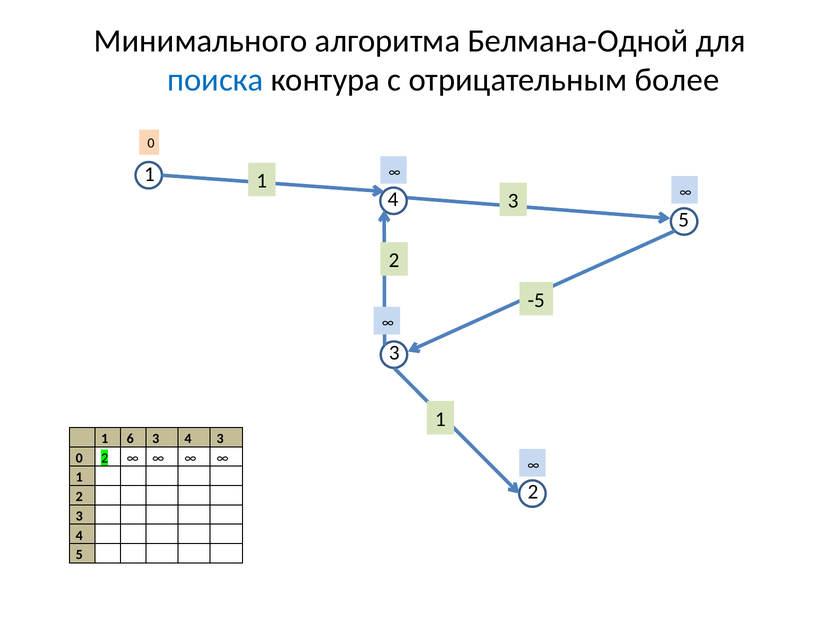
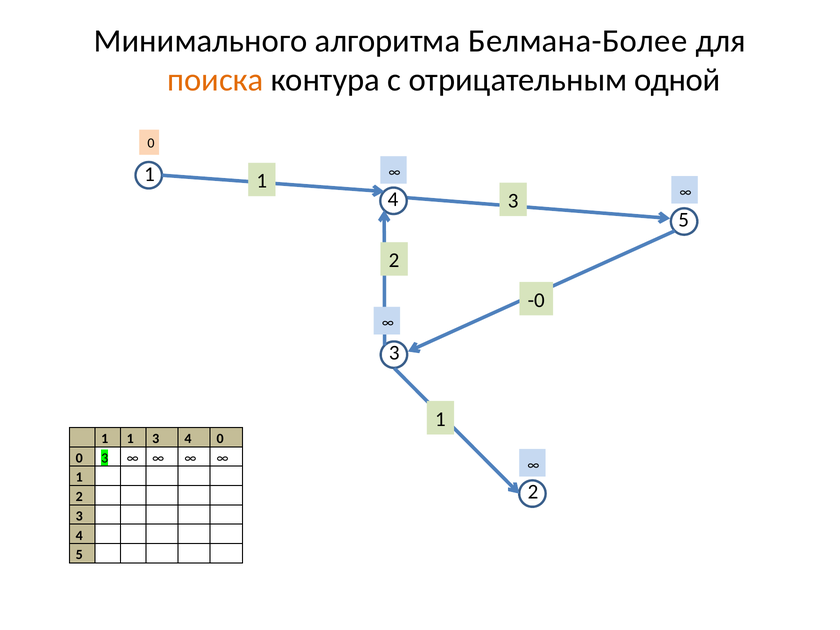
Белмана-Одной: Белмана-Одной -> Белмана-Более
поиска colour: blue -> orange
более: более -> одной
-5: -5 -> -0
6 at (130, 439): 6 -> 1
4 3: 3 -> 0
0 2: 2 -> 3
